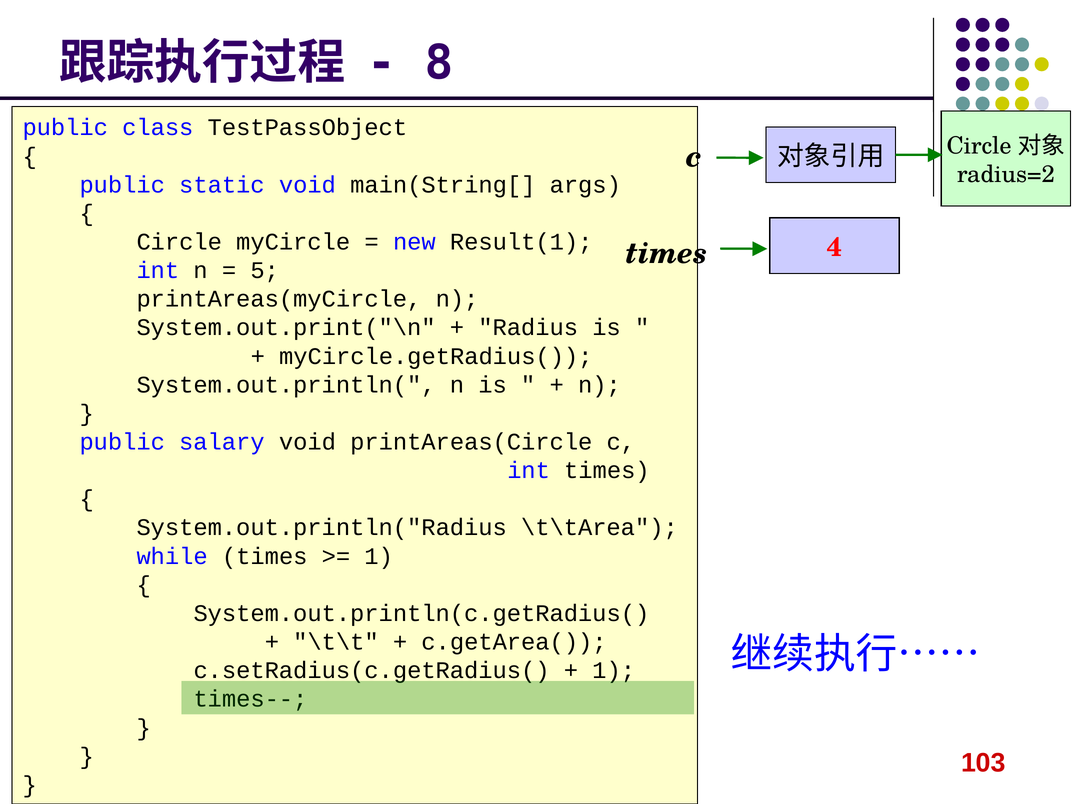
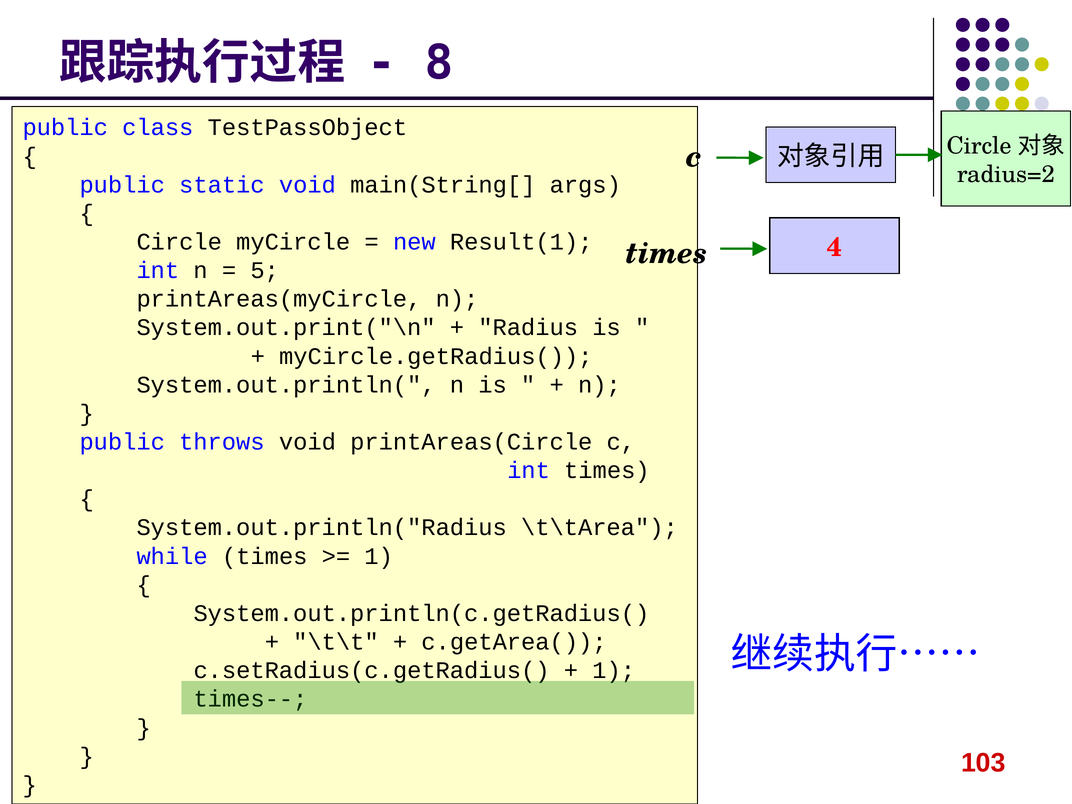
salary: salary -> throws
